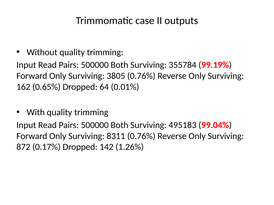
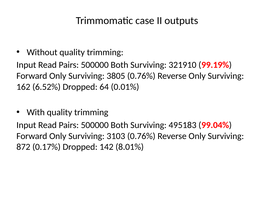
355784: 355784 -> 321910
0.65%: 0.65% -> 6.52%
8311: 8311 -> 3103
1.26%: 1.26% -> 8.01%
